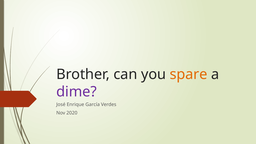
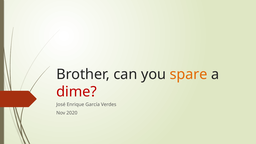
dime colour: purple -> red
